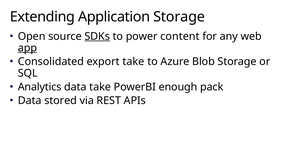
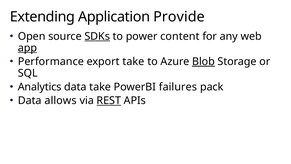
Application Storage: Storage -> Provide
Consolidated: Consolidated -> Performance
Blob underline: none -> present
enough: enough -> failures
stored: stored -> allows
REST underline: none -> present
